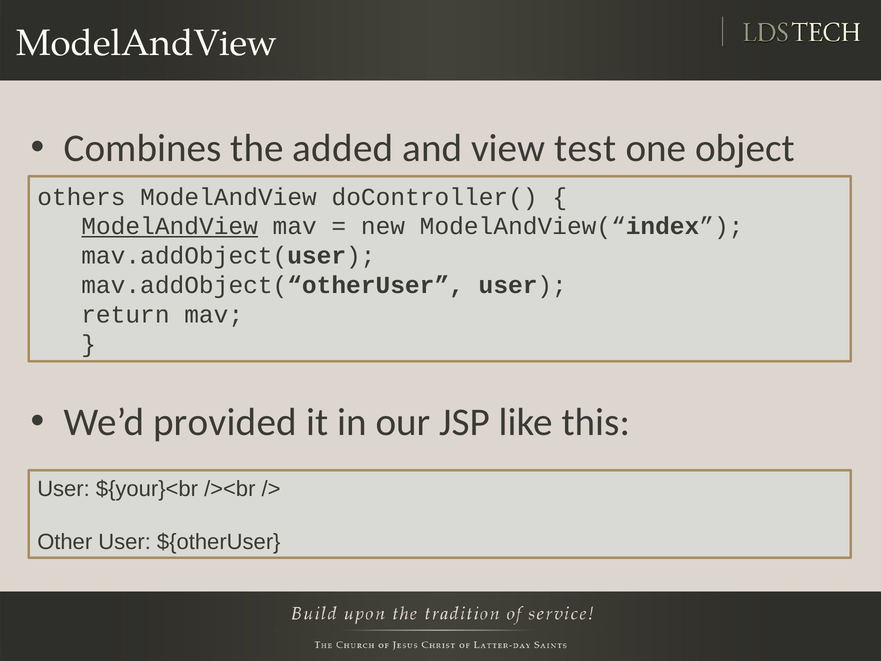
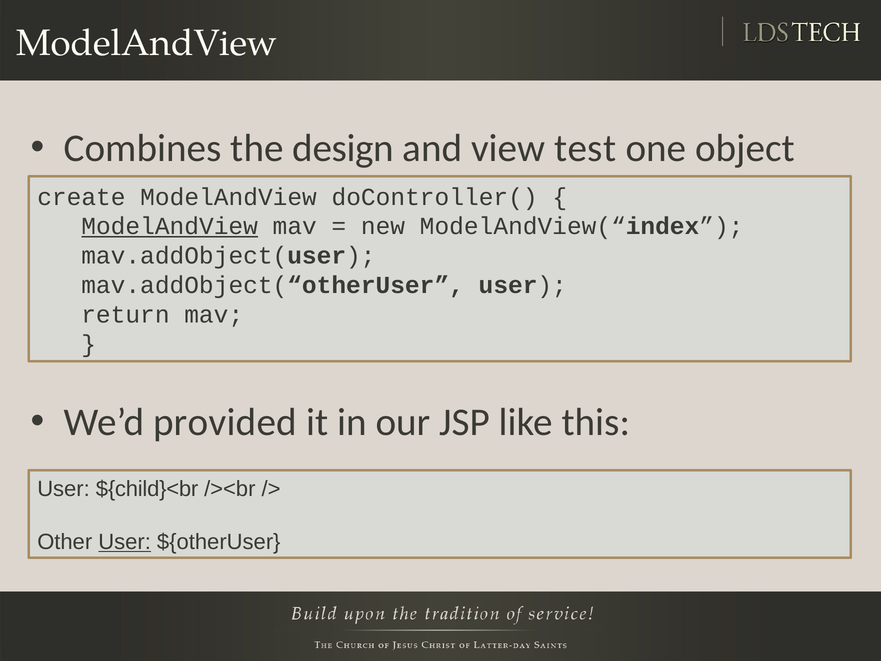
added: added -> design
others: others -> create
${your}<br: ${your}<br -> ${child}<br
User at (125, 542) underline: none -> present
